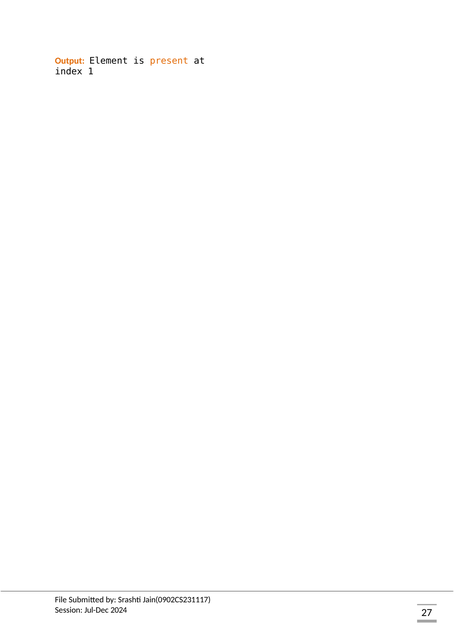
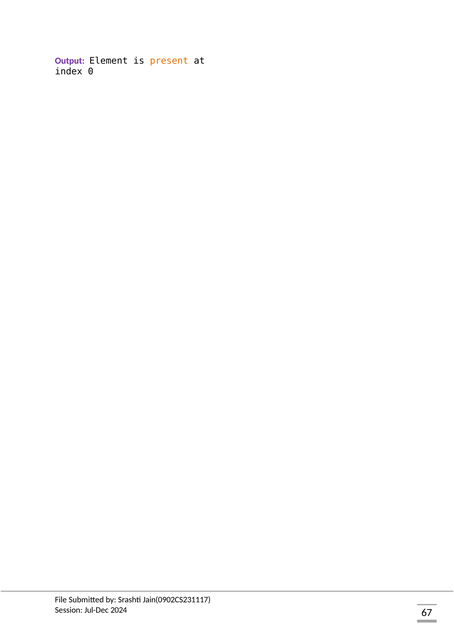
Output colour: orange -> purple
1: 1 -> 0
27: 27 -> 67
